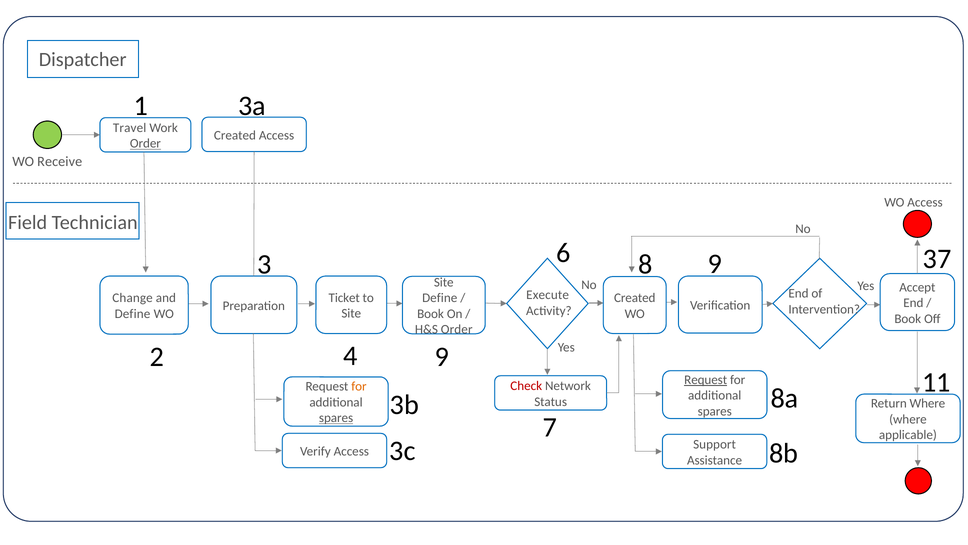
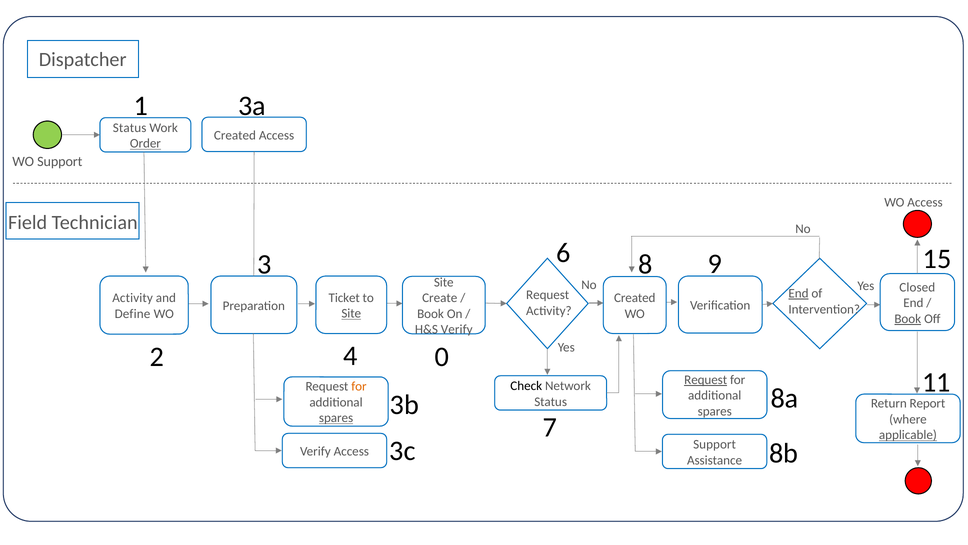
Travel at (130, 128): Travel -> Status
WO Receive: Receive -> Support
37: 37 -> 15
Accept: Accept -> Closed
End at (798, 293) underline: none -> present
Execute at (548, 295): Execute -> Request
Define at (440, 298): Define -> Create
Change at (133, 298): Change -> Activity
Site at (351, 313) underline: none -> present
Book at (908, 318) underline: none -> present
H&S Order: Order -> Verify
4 9: 9 -> 0
Check colour: red -> black
Return Where: Where -> Report
applicable underline: none -> present
